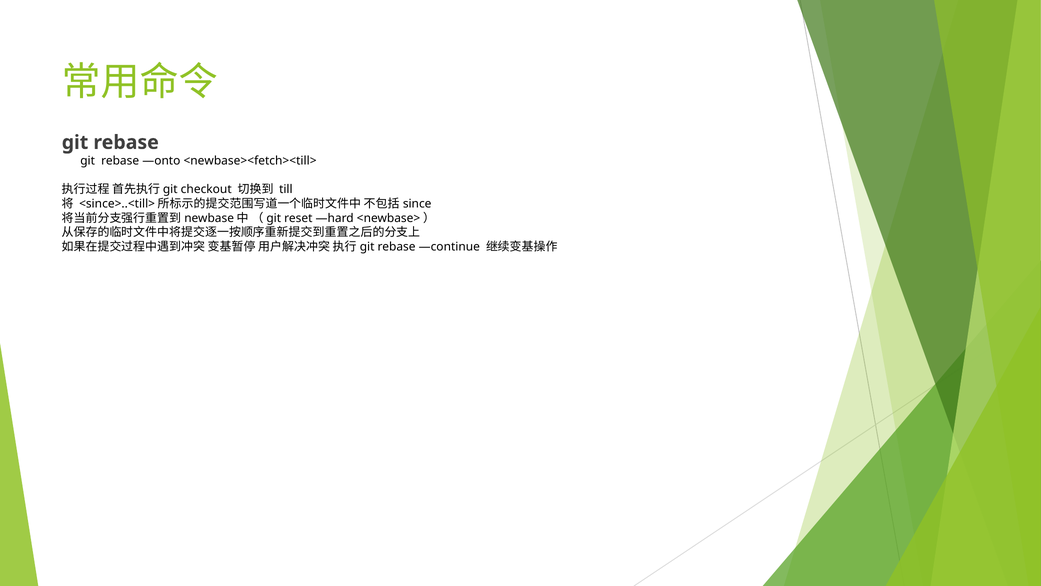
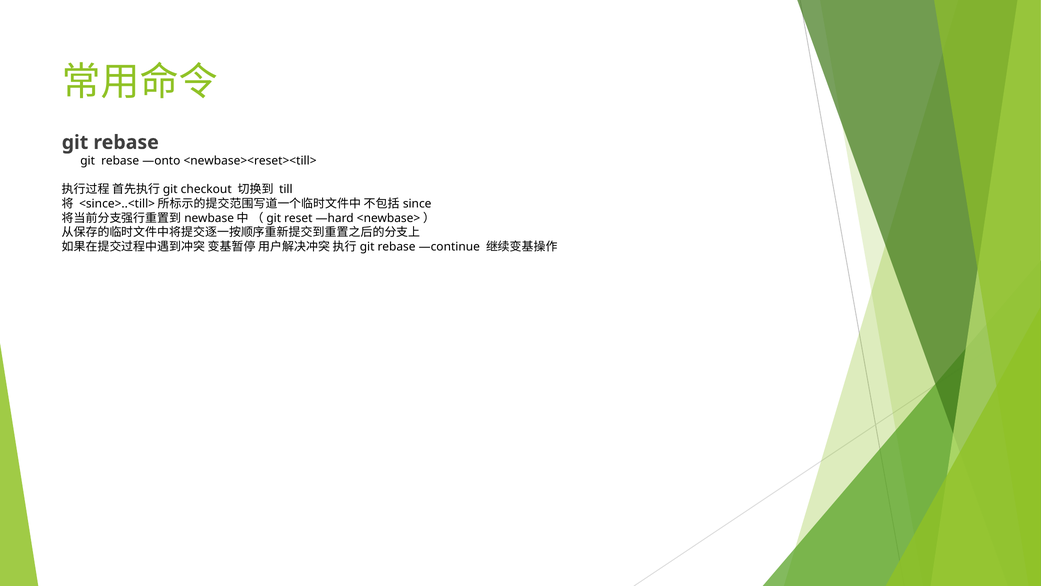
<newbase><fetch><till>: <newbase><fetch><till> -> <newbase><reset><till>
